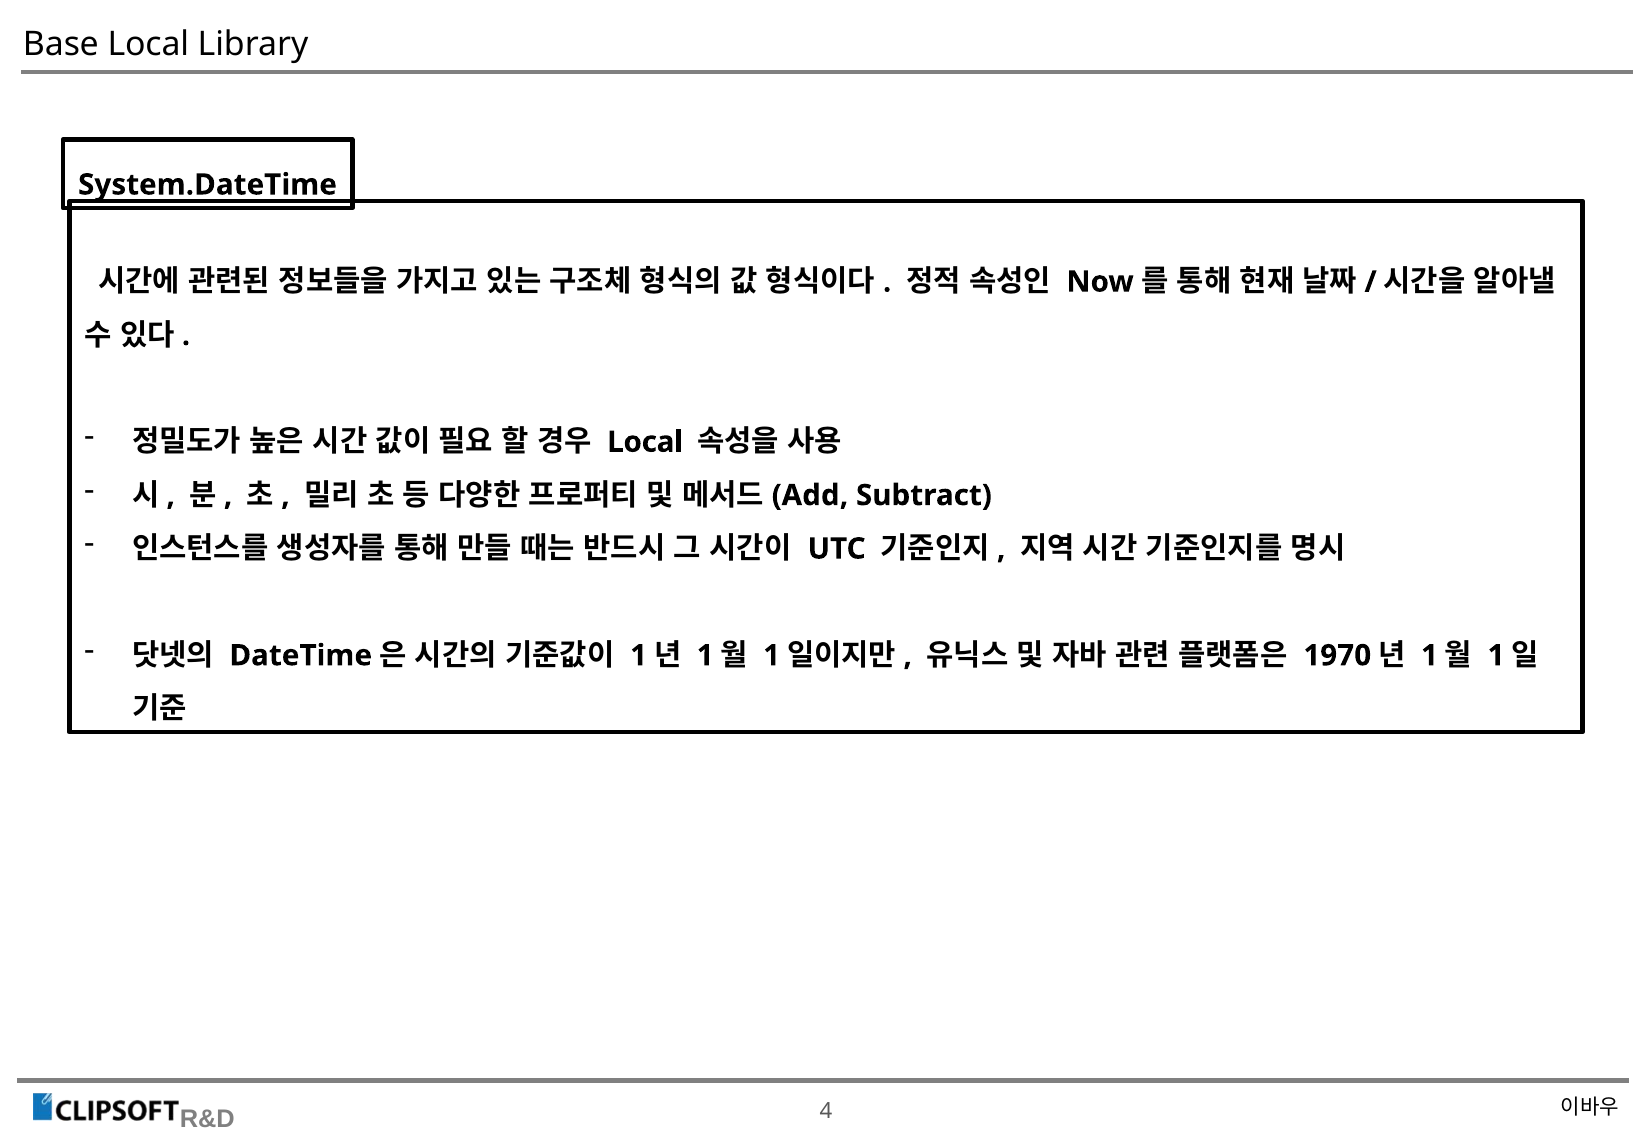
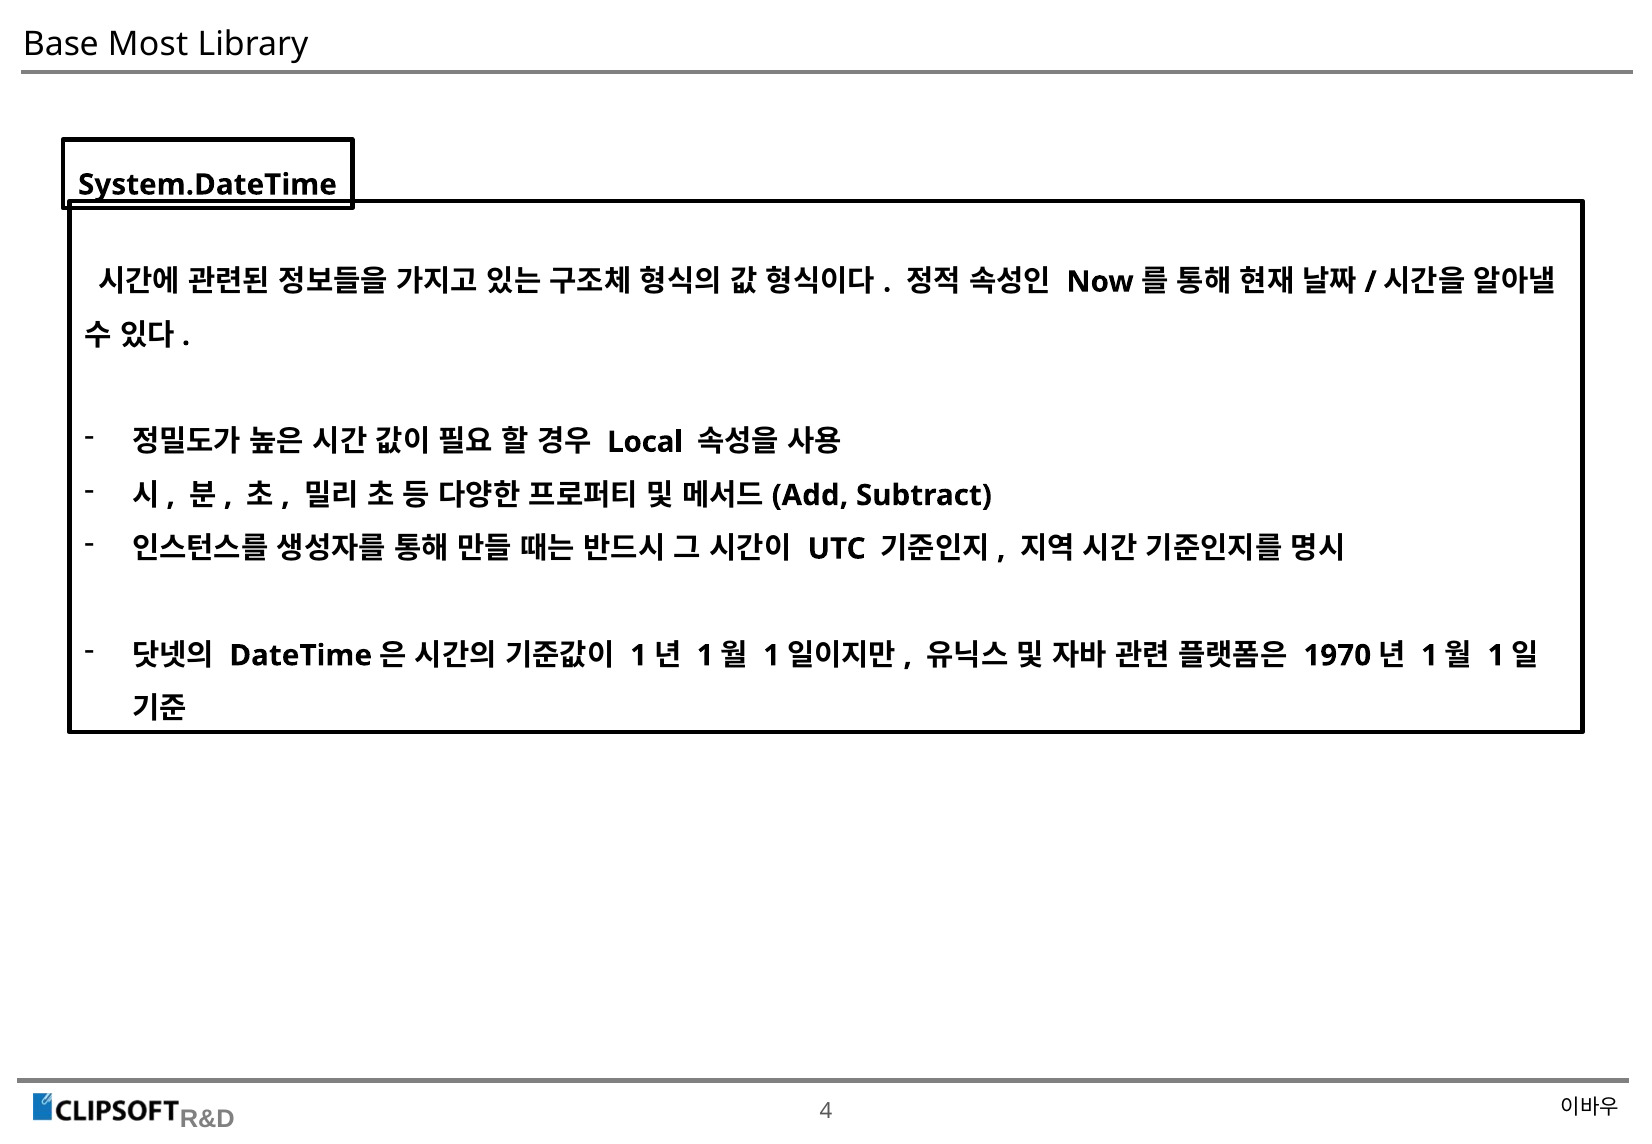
Base Local: Local -> Most
